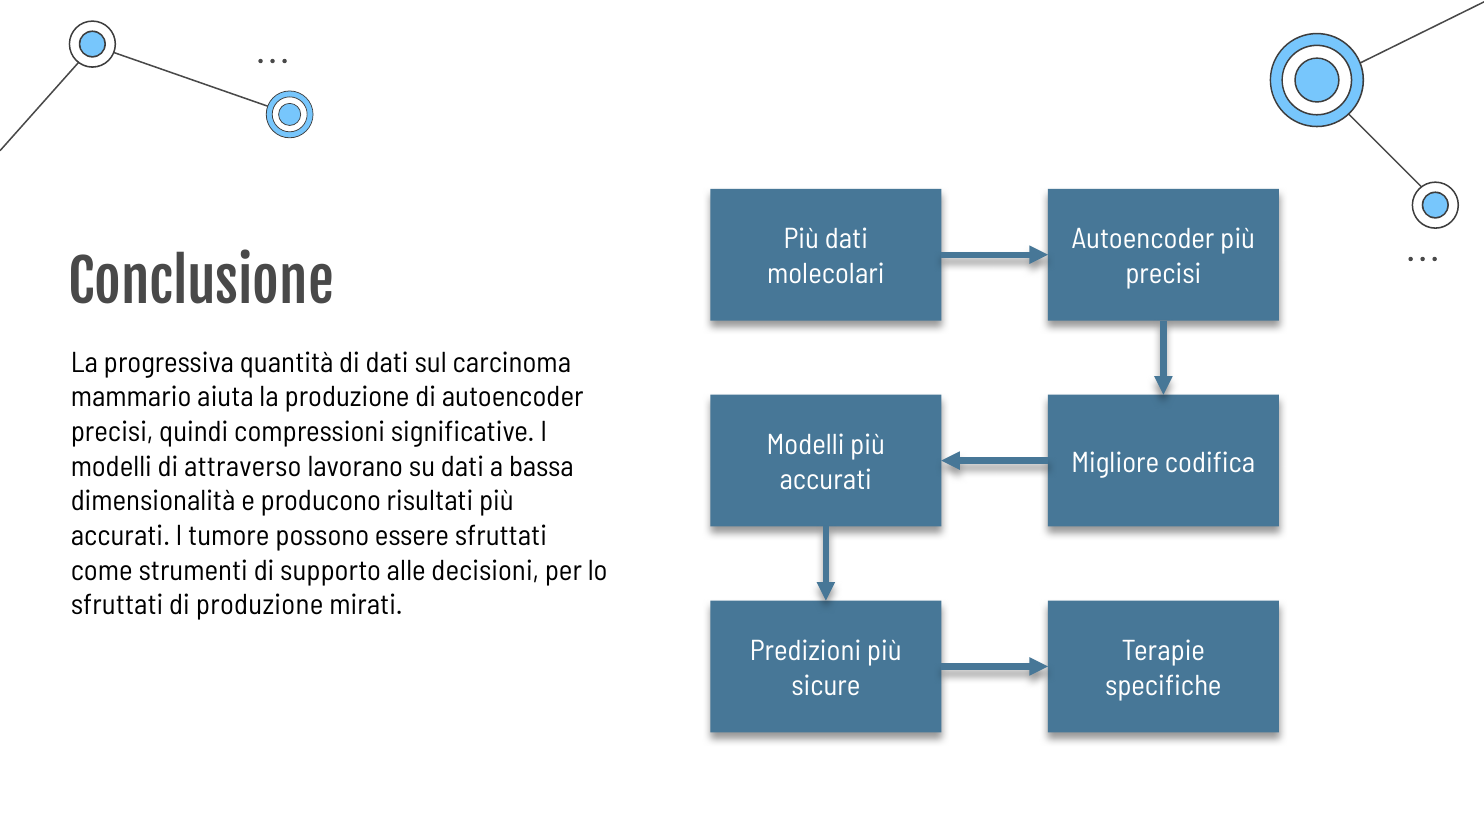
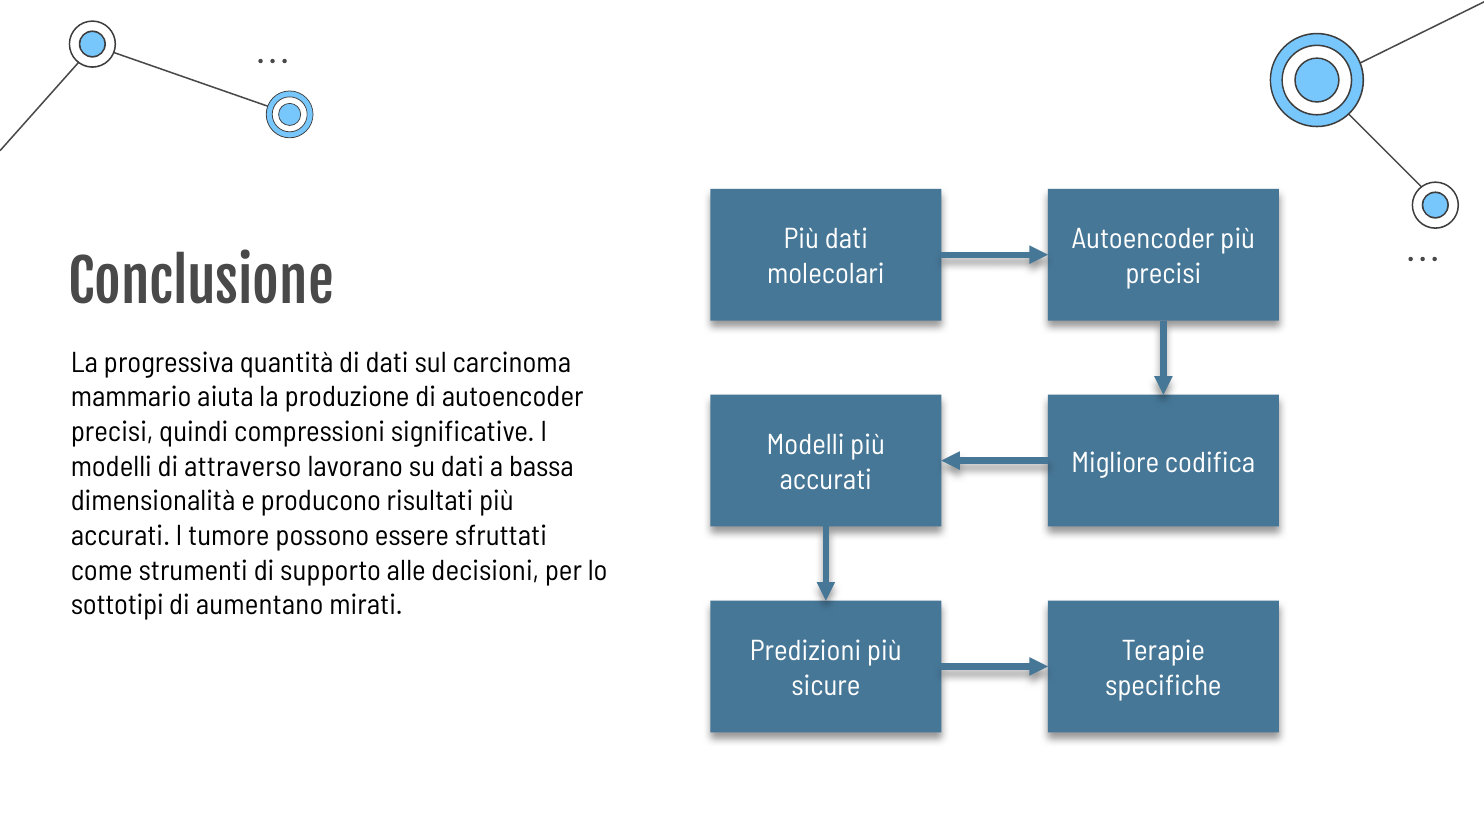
sfruttati at (117, 605): sfruttati -> sottotipi
di produzione: produzione -> aumentano
